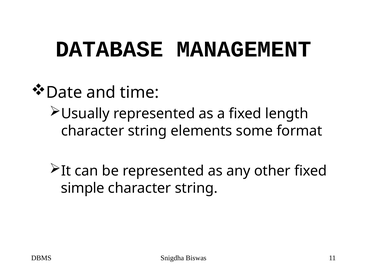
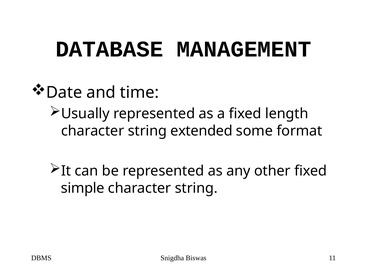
elements: elements -> extended
